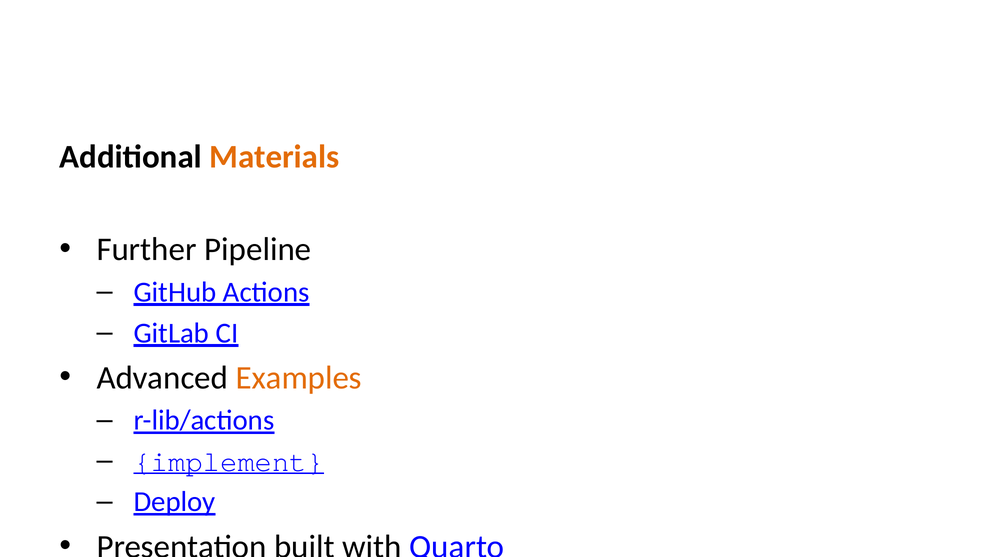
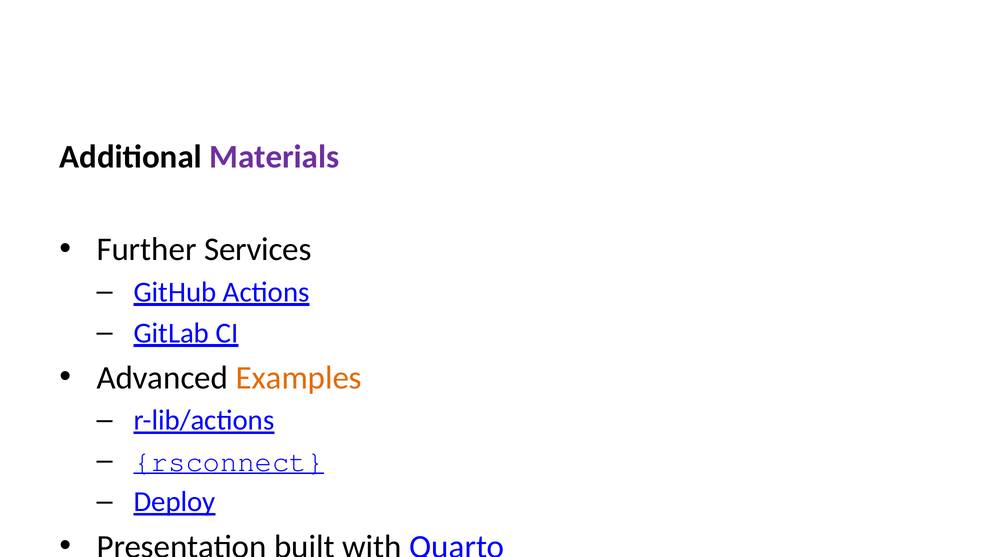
Materials colour: orange -> purple
Pipeline: Pipeline -> Services
implement: implement -> rsconnect
